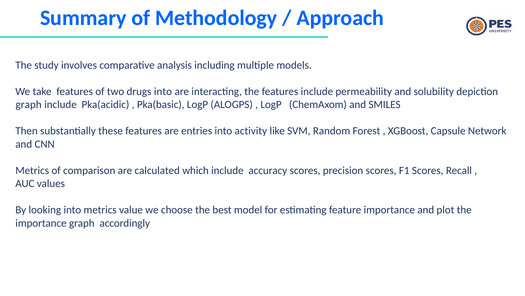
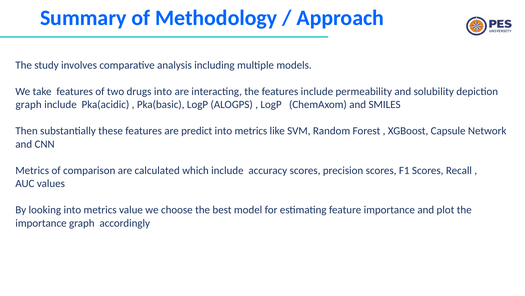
entries: entries -> predict
activity at (251, 131): activity -> metrics
